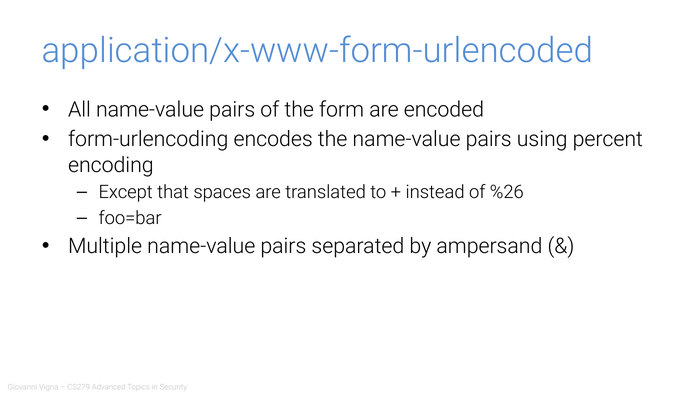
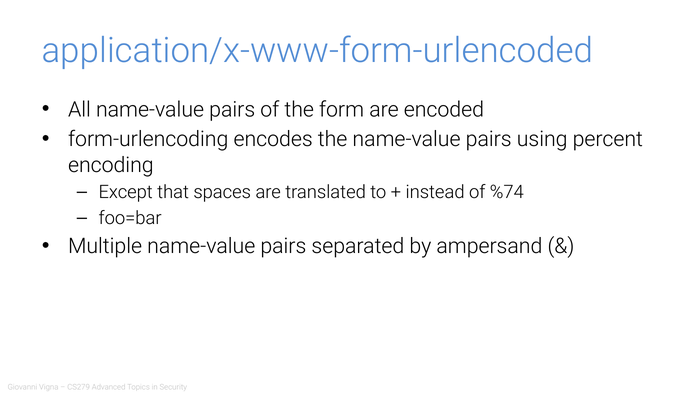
%26: %26 -> %74
